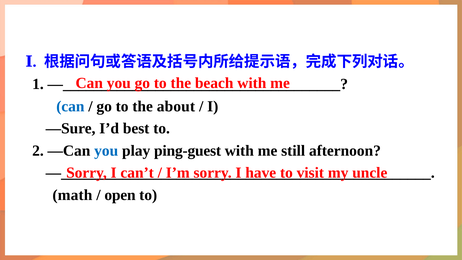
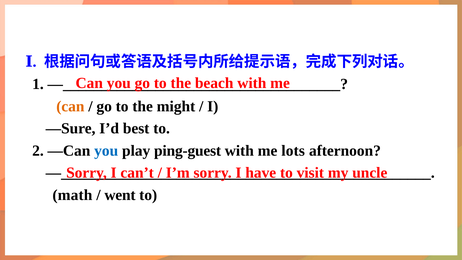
can at (70, 106) colour: blue -> orange
about: about -> might
still: still -> lots
open: open -> went
